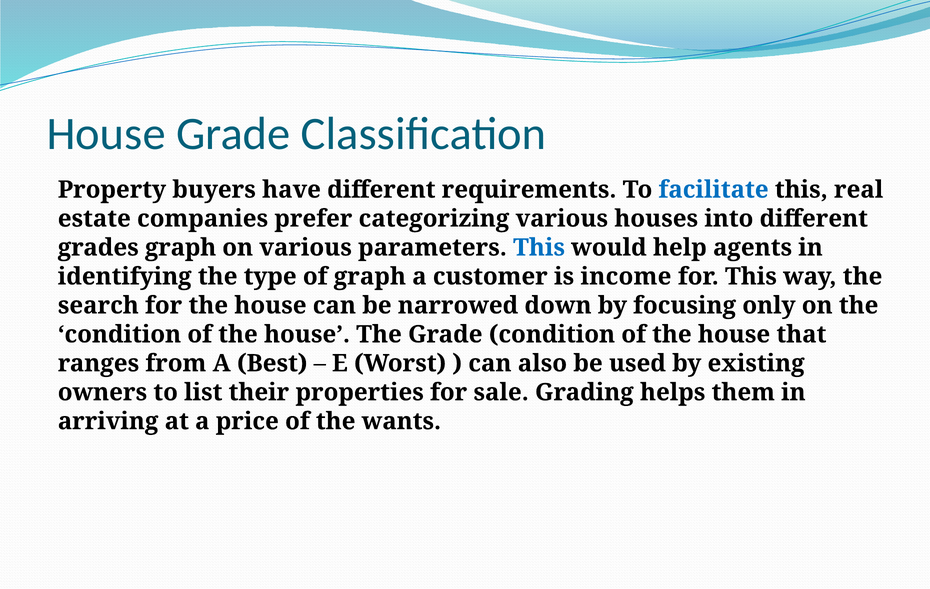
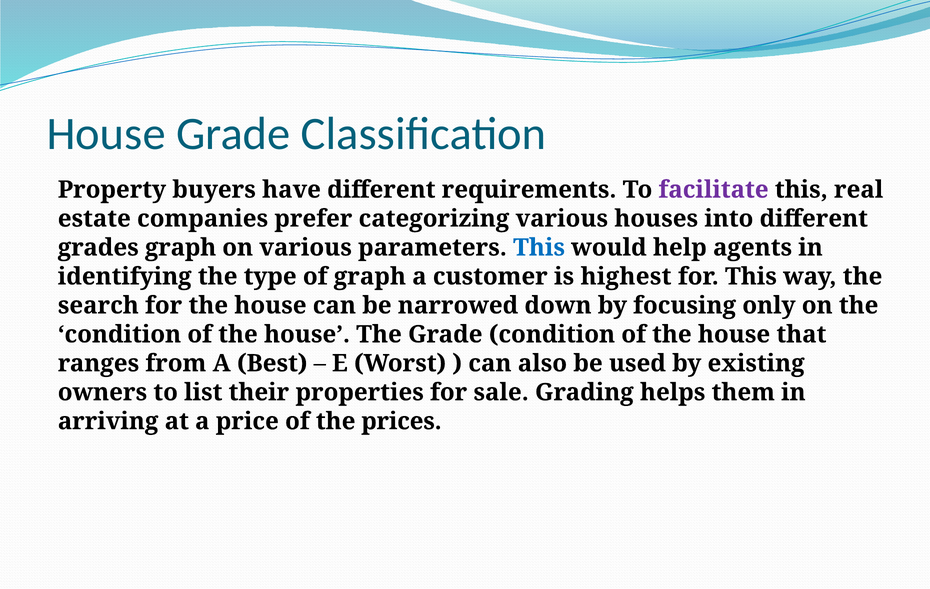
facilitate colour: blue -> purple
income: income -> highest
wants: wants -> prices
